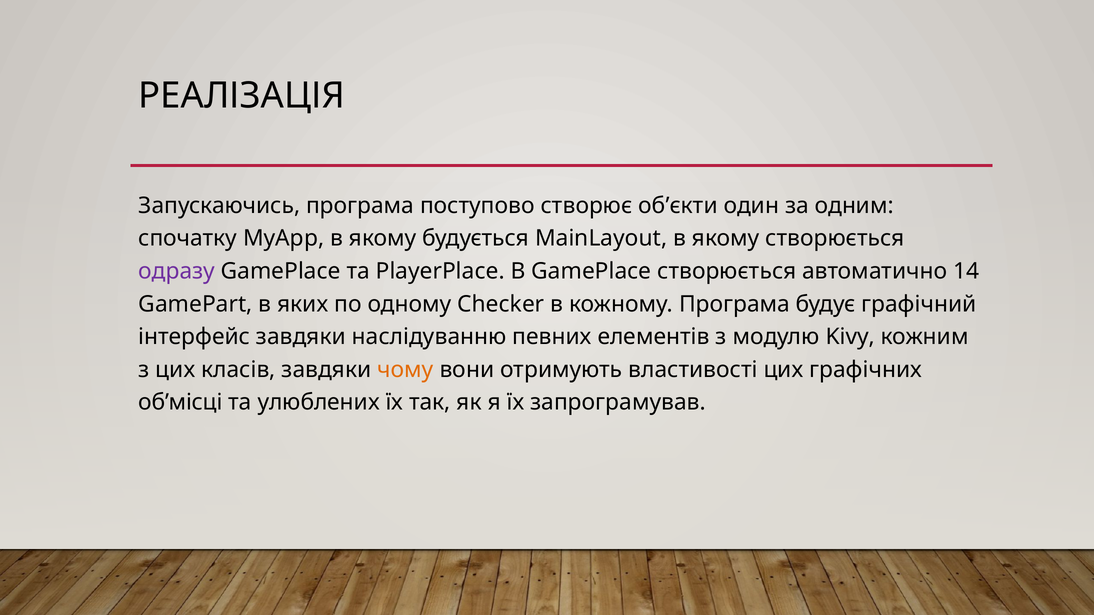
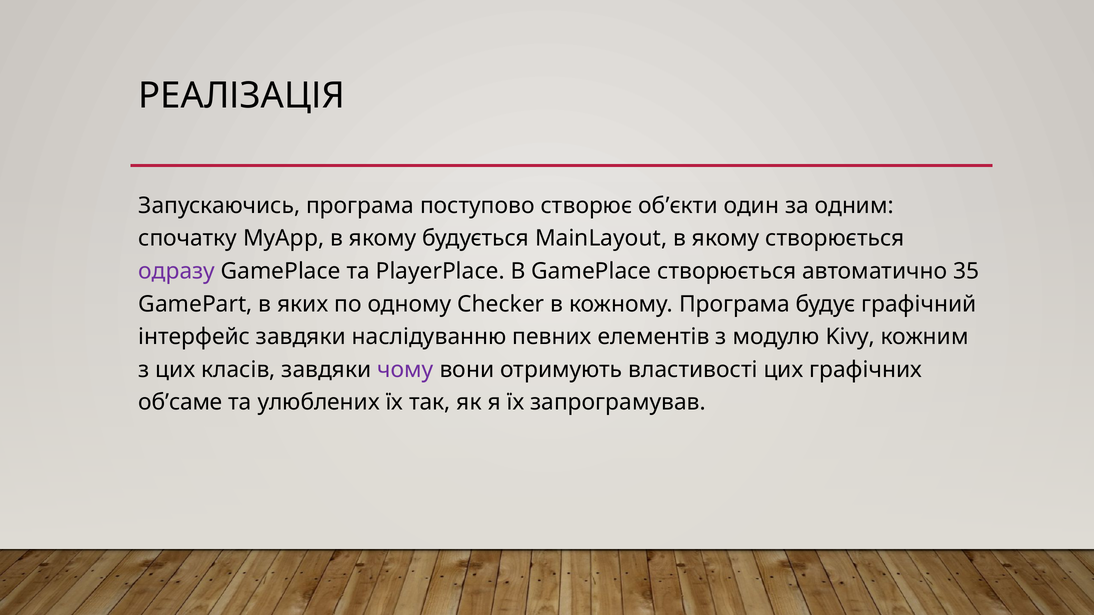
14: 14 -> 35
чому colour: orange -> purple
об’місці: об’місці -> об’саме
